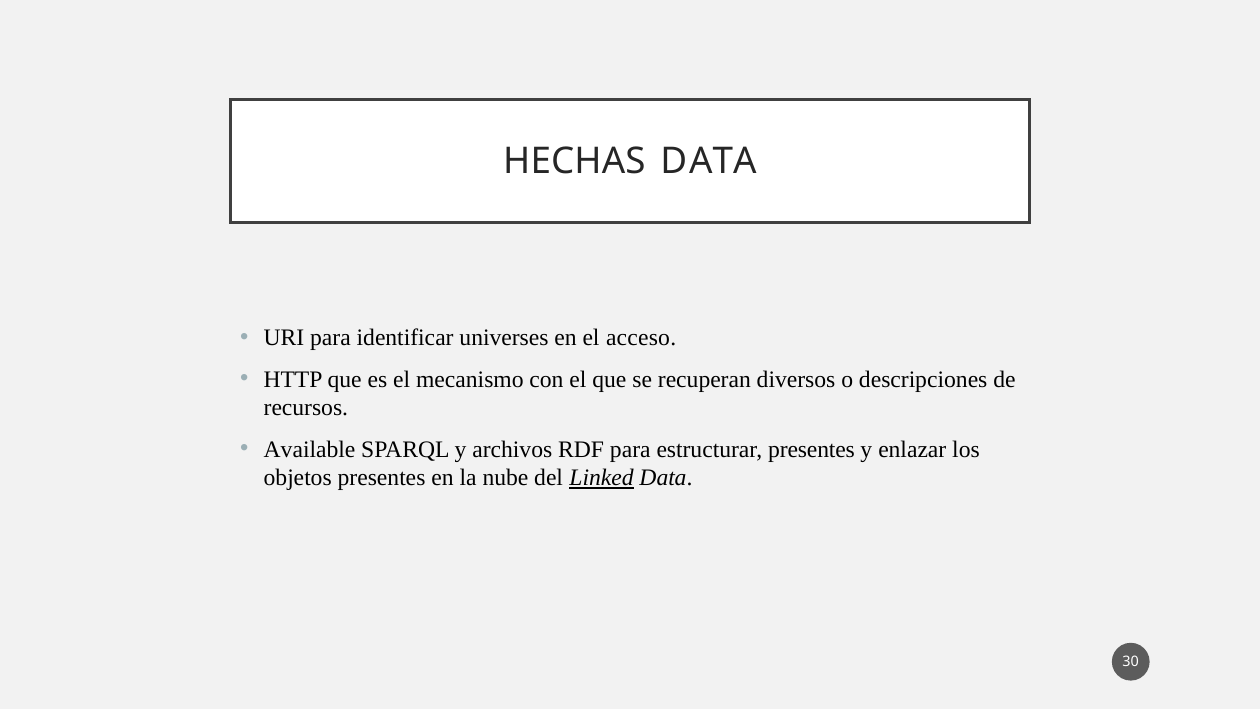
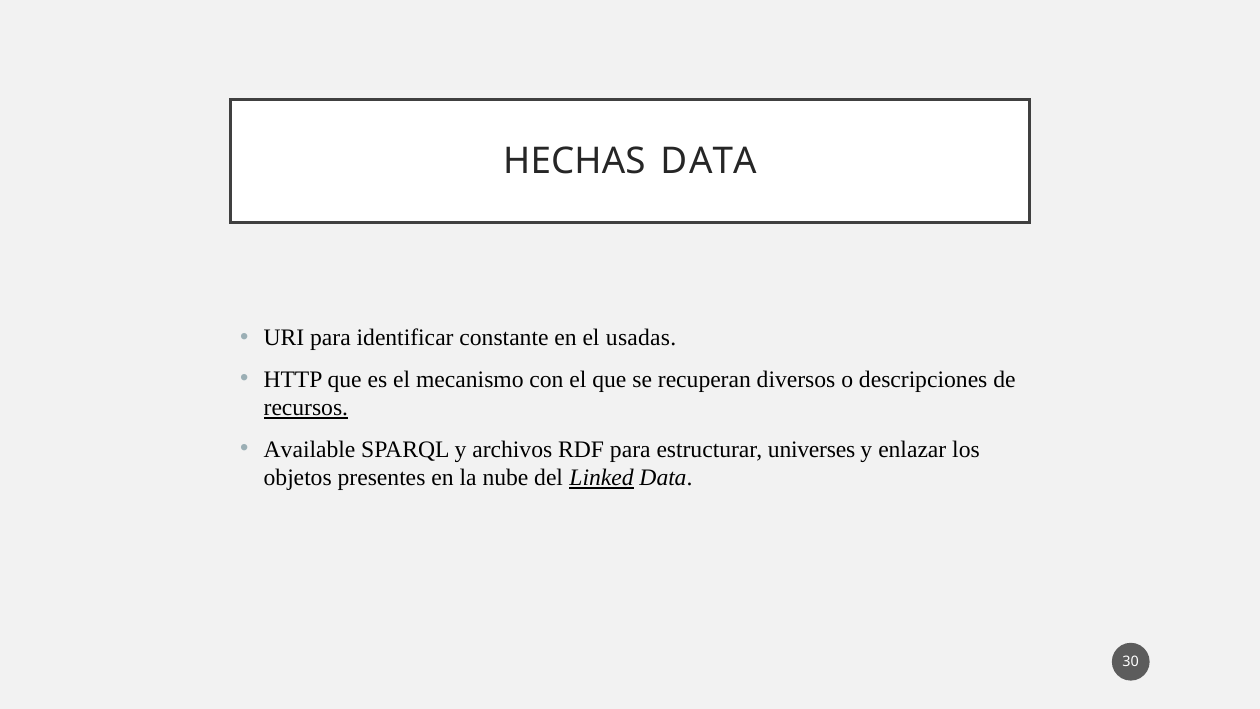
universes: universes -> constante
acceso: acceso -> usadas
recursos underline: none -> present
estructurar presentes: presentes -> universes
